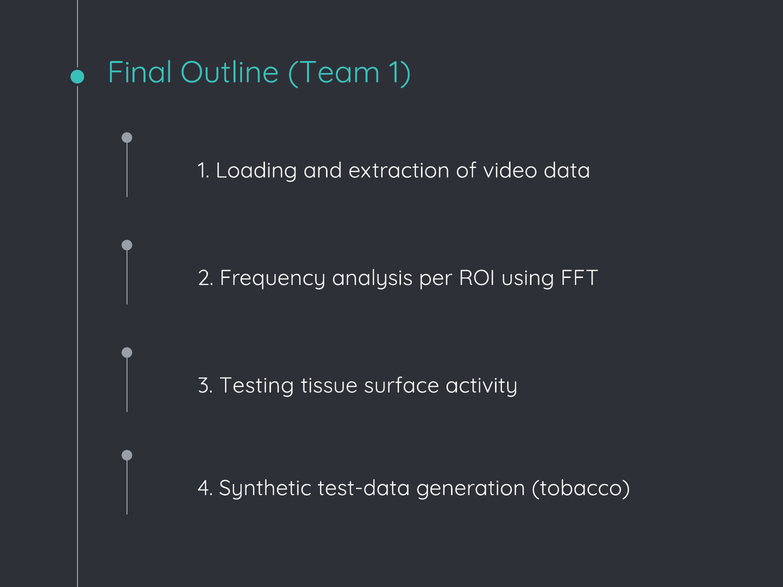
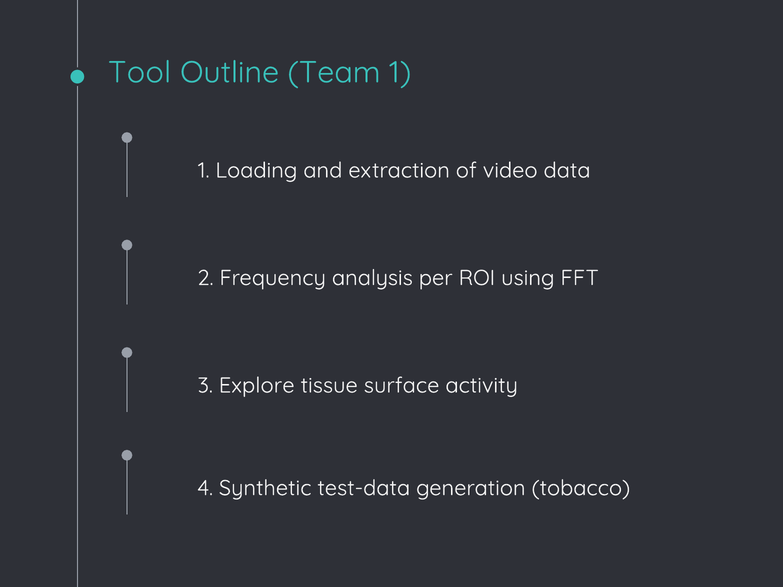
Final: Final -> Tool
Testing: Testing -> Explore
